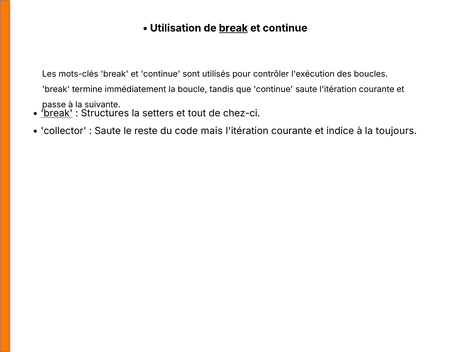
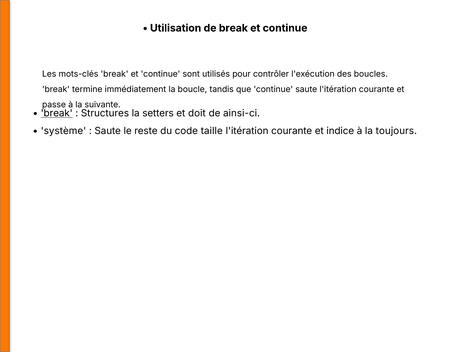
break at (233, 28) underline: present -> none
tout: tout -> doit
chez-ci: chez-ci -> ainsi-ci
collector: collector -> système
mais: mais -> taille
